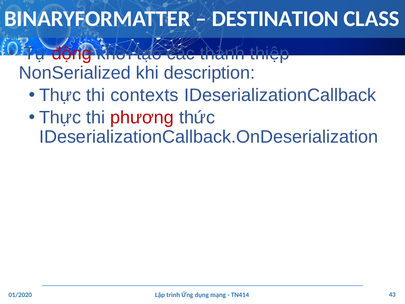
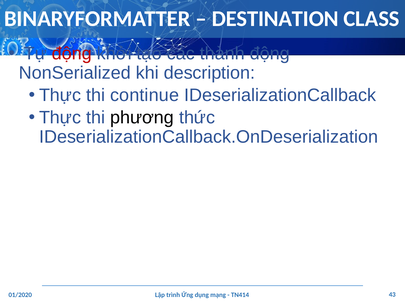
thành thiệp: thiệp -> động
contexts: contexts -> continue
phương colour: red -> black
